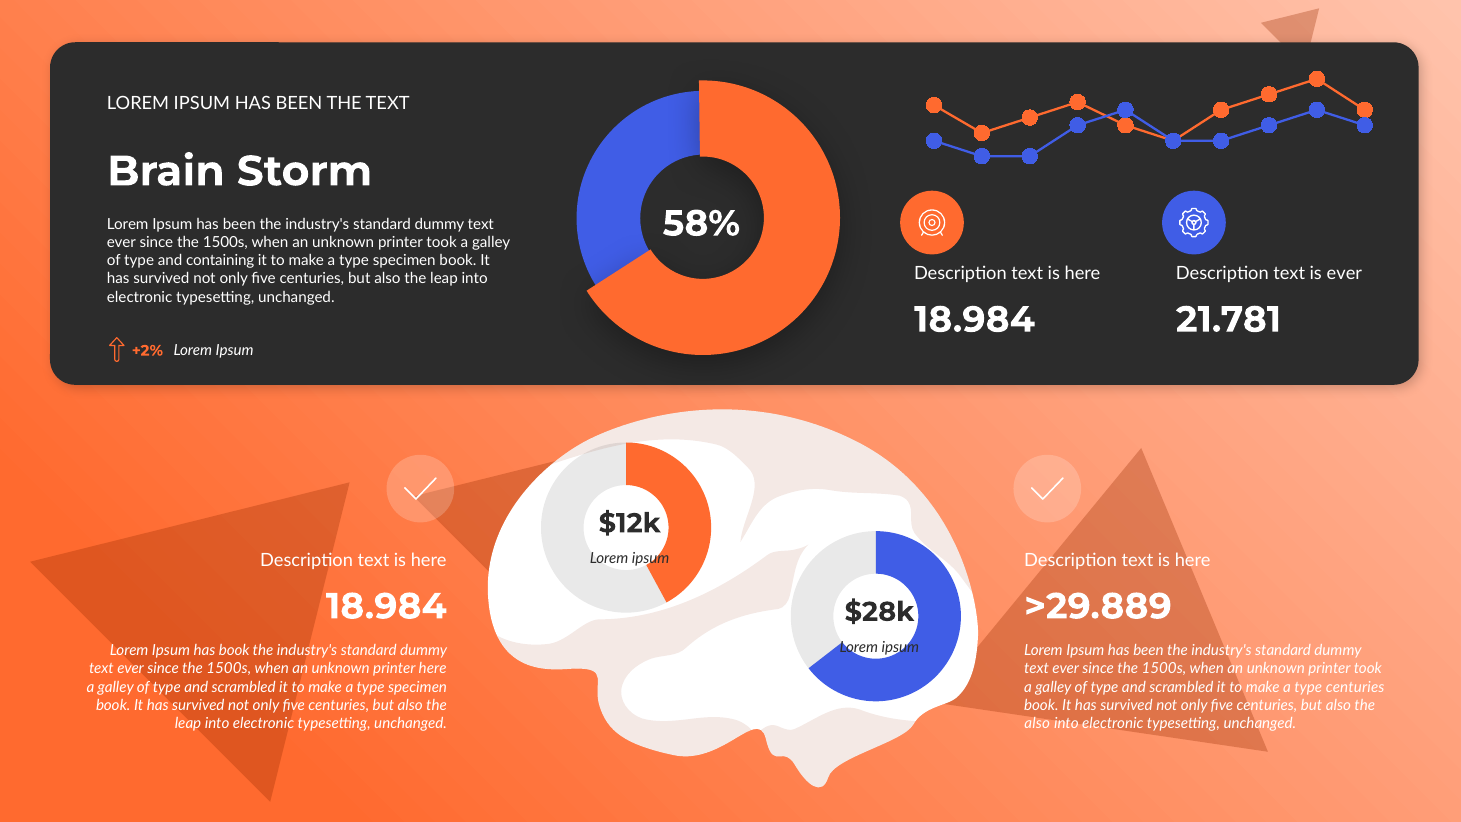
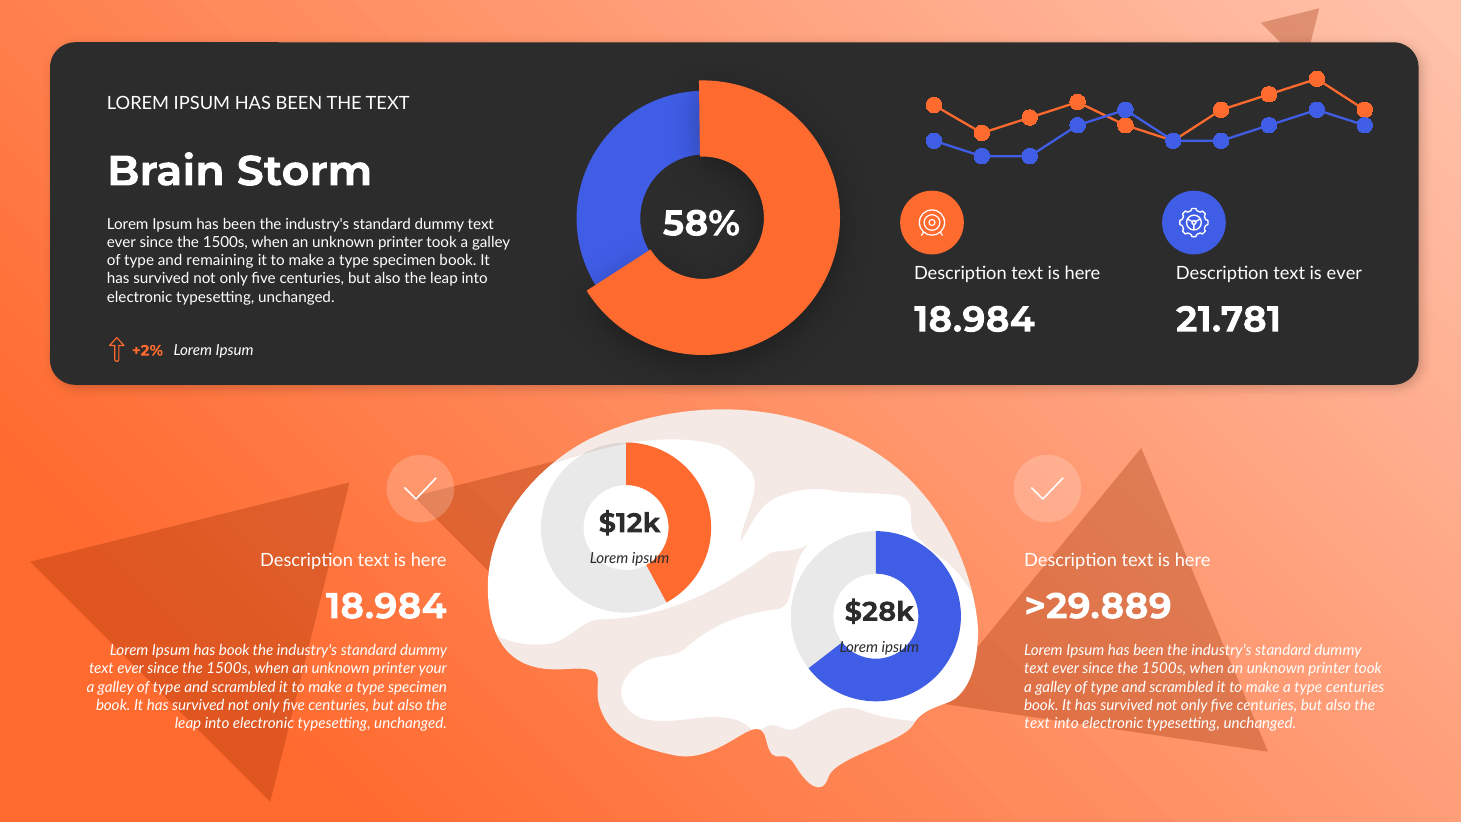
containing: containing -> remaining
printer here: here -> your
also at (1037, 724): also -> text
